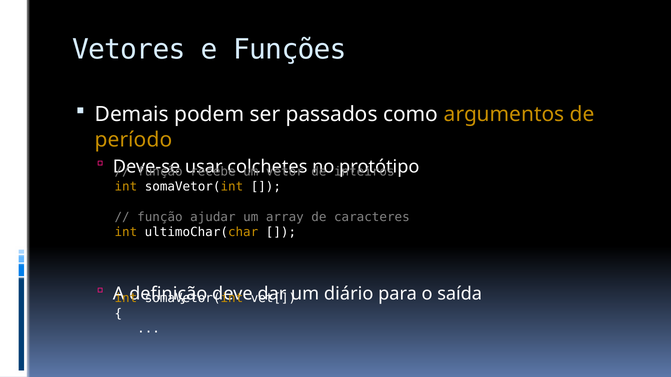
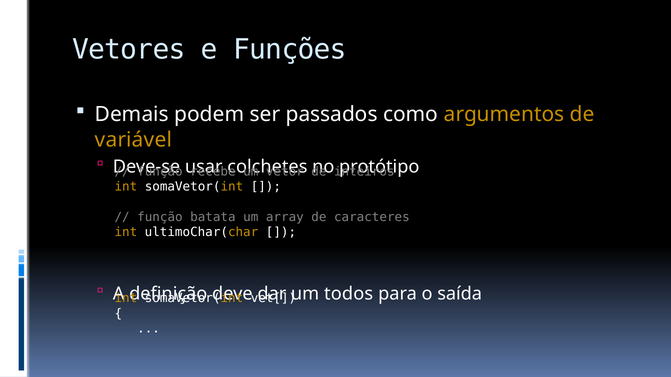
período: período -> variável
ajudar: ajudar -> batata
diário: diário -> todos
